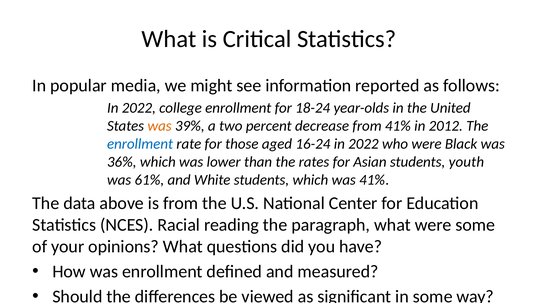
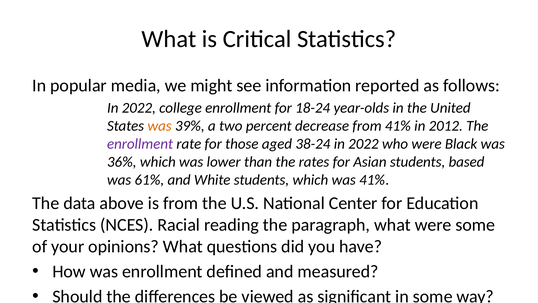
enrollment at (140, 144) colour: blue -> purple
16-24: 16-24 -> 38-24
youth: youth -> based
